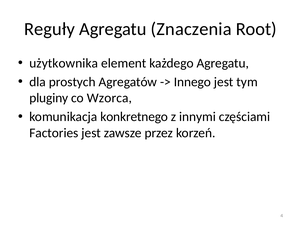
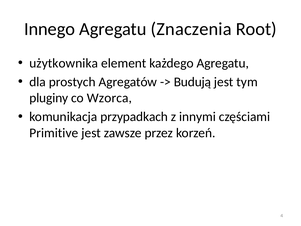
Reguły: Reguły -> Innego
Innego: Innego -> Budują
konkretnego: konkretnego -> przypadkach
Factories: Factories -> Primitive
